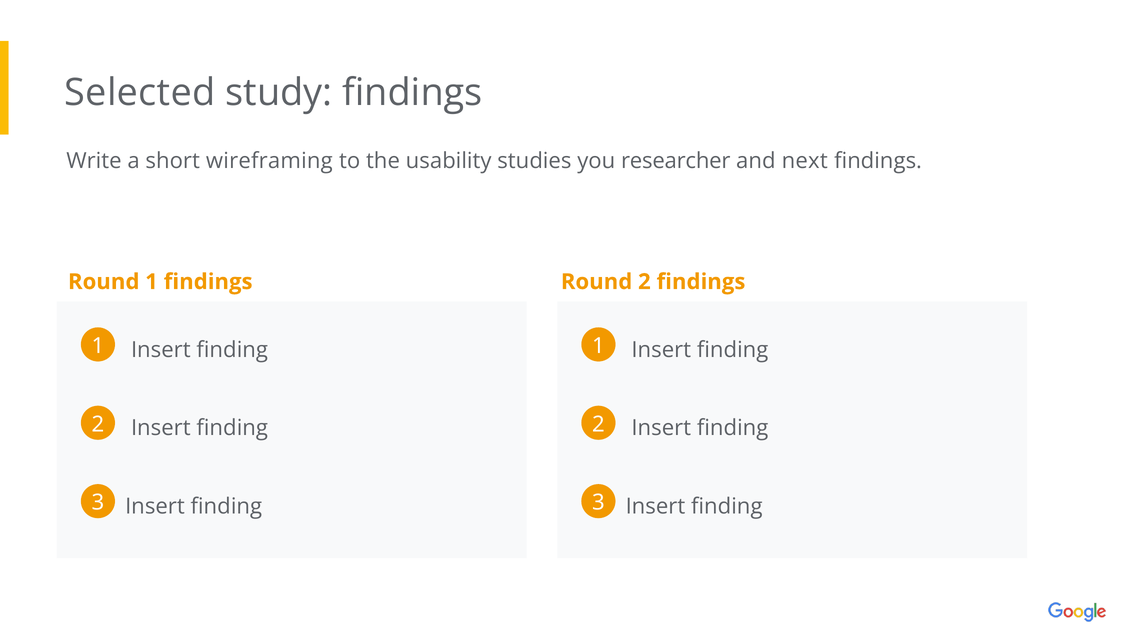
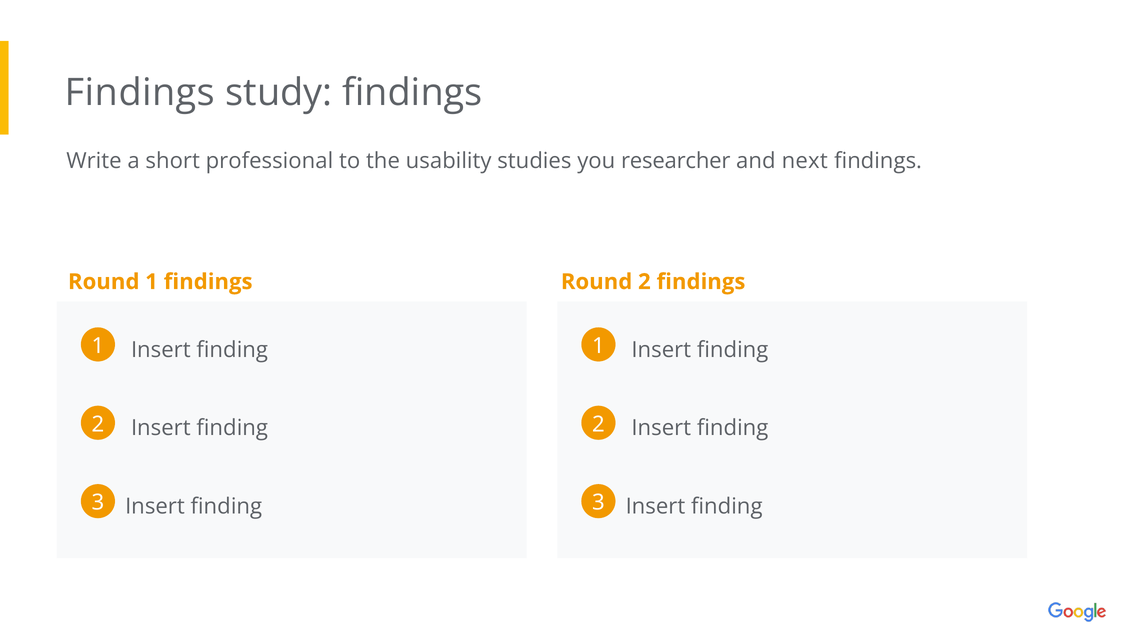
Selected at (140, 93): Selected -> Findings
wireframing: wireframing -> professional
